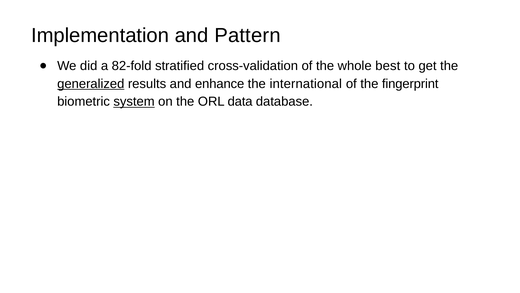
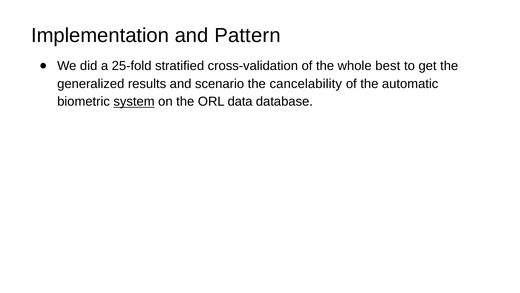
82-fold: 82-fold -> 25-fold
generalized underline: present -> none
enhance: enhance -> scenario
international: international -> cancelability
fingerprint: fingerprint -> automatic
